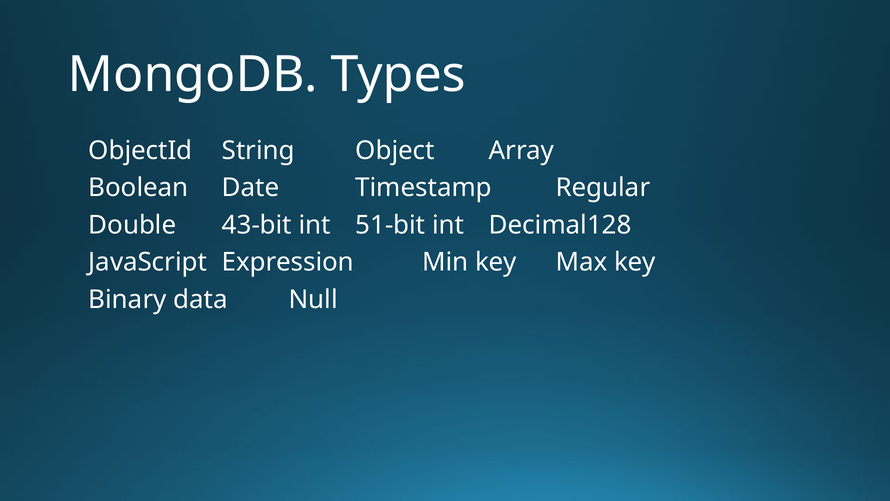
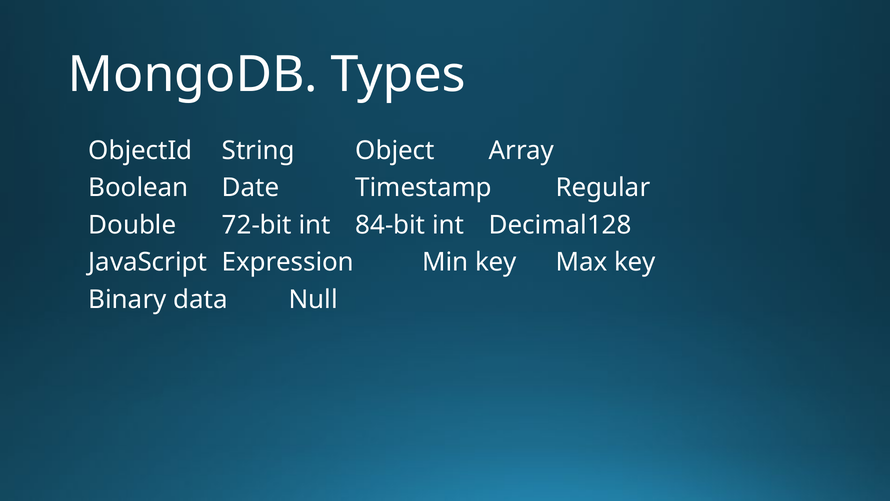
43-bit: 43-bit -> 72-bit
51-bit: 51-bit -> 84-bit
